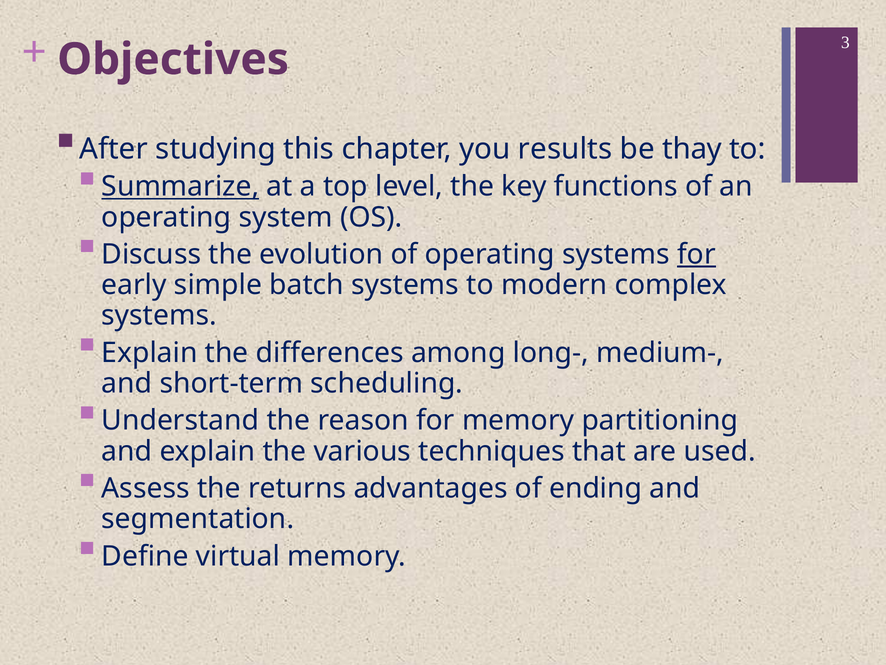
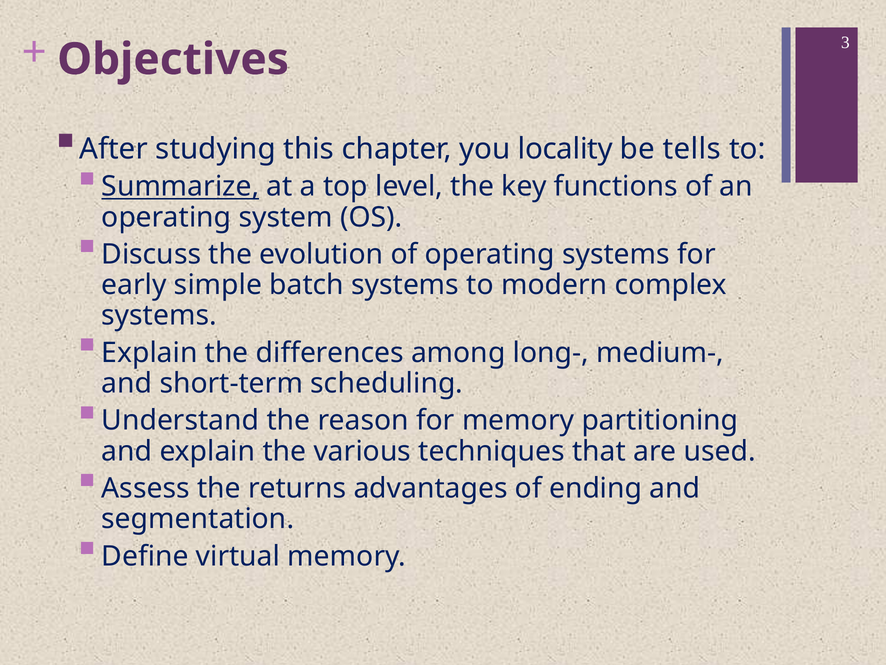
results: results -> locality
thay: thay -> tells
for at (697, 254) underline: present -> none
